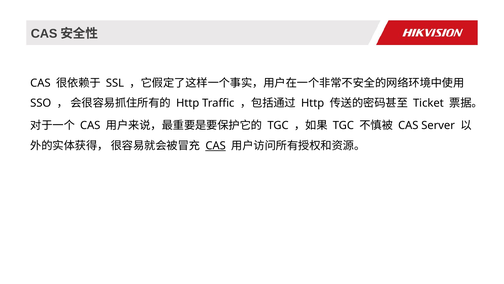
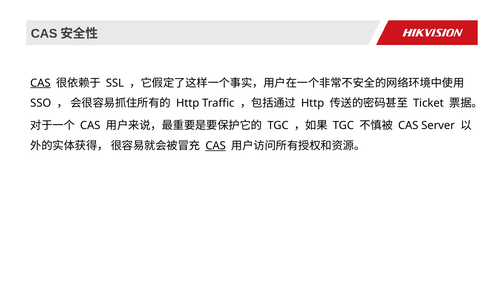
CAS at (40, 83) underline: none -> present
